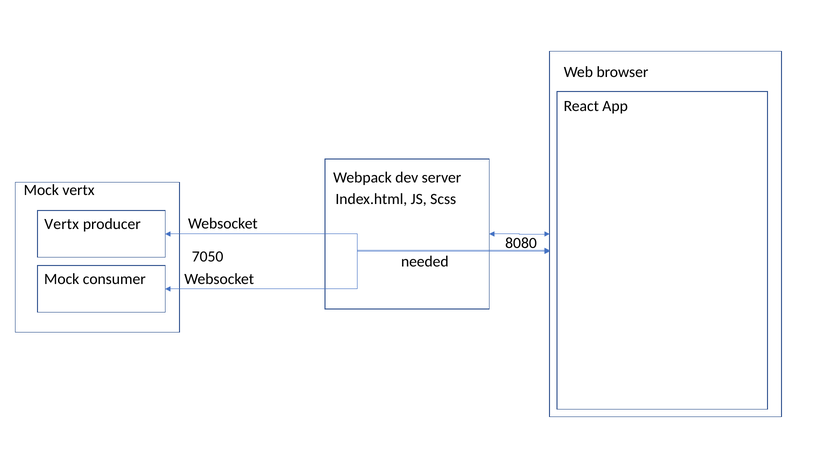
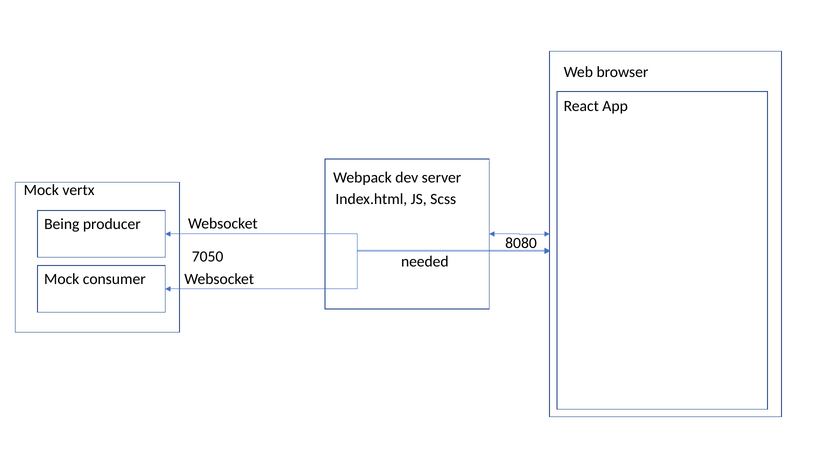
Vertx at (62, 224): Vertx -> Being
